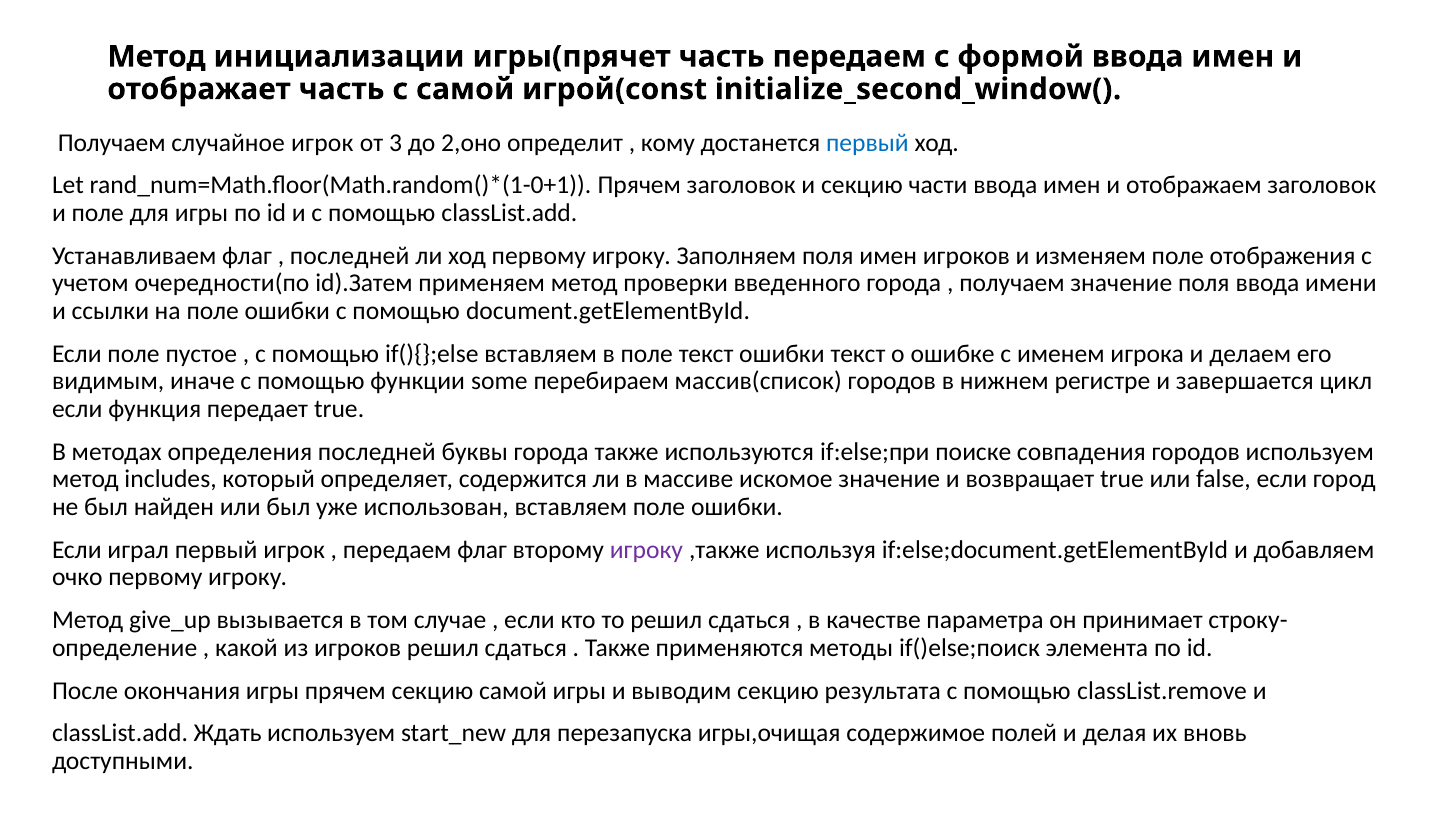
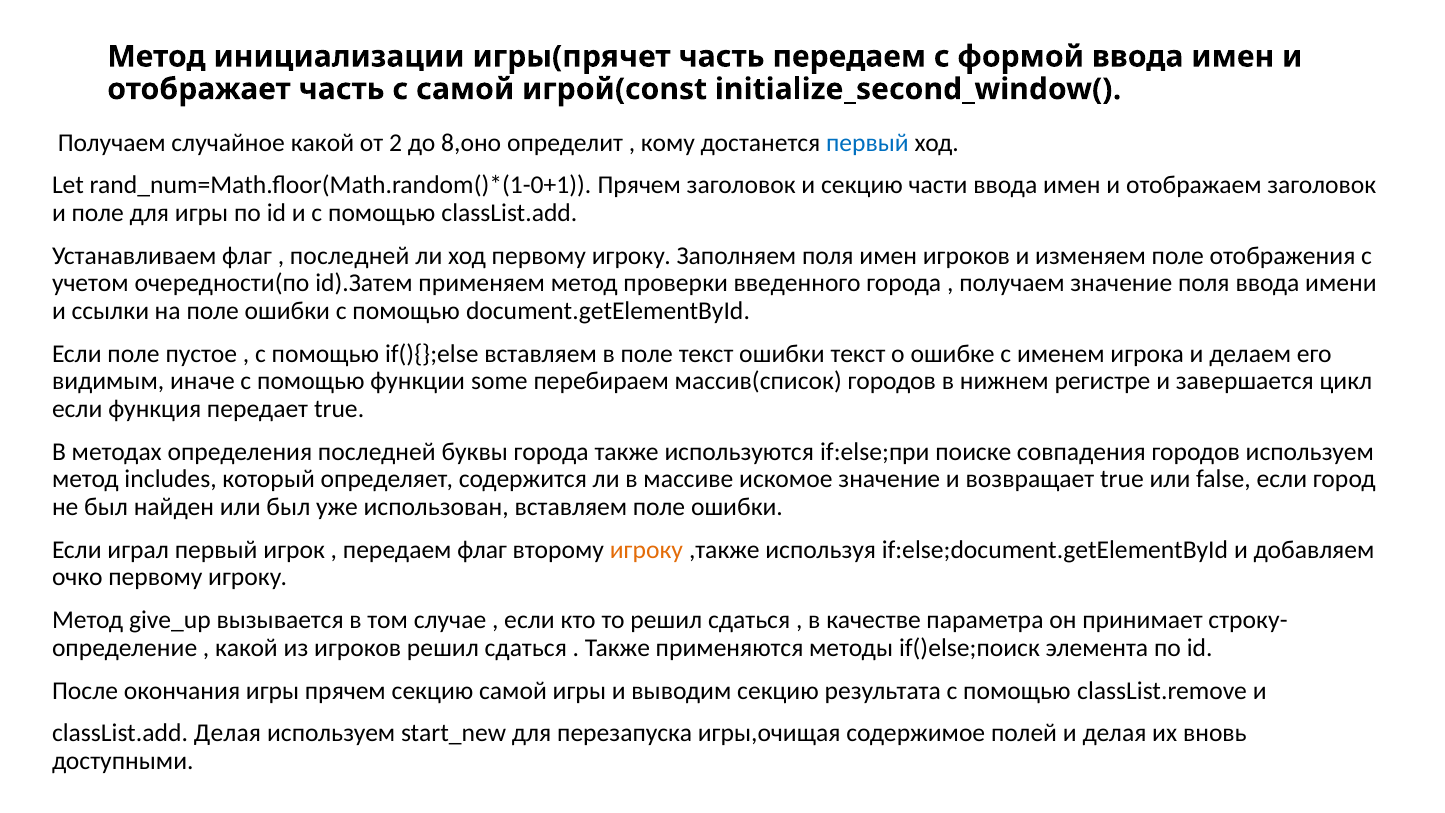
случайное игрок: игрок -> какой
3: 3 -> 2
2,оно: 2,оно -> 8,оно
игроку at (646, 550) colour: purple -> orange
classList.add Ждать: Ждать -> Делая
